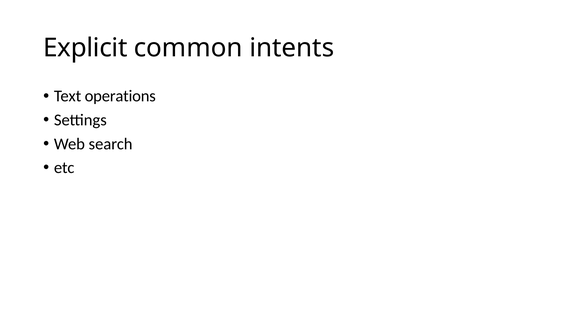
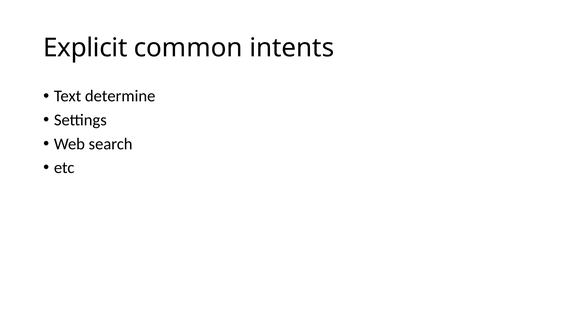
operations: operations -> determine
